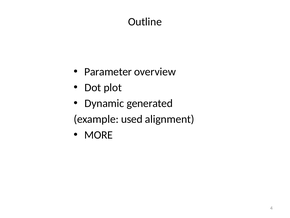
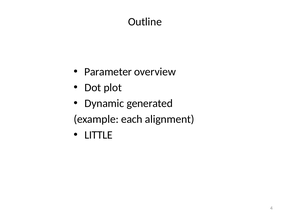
used: used -> each
MORE: MORE -> LITTLE
